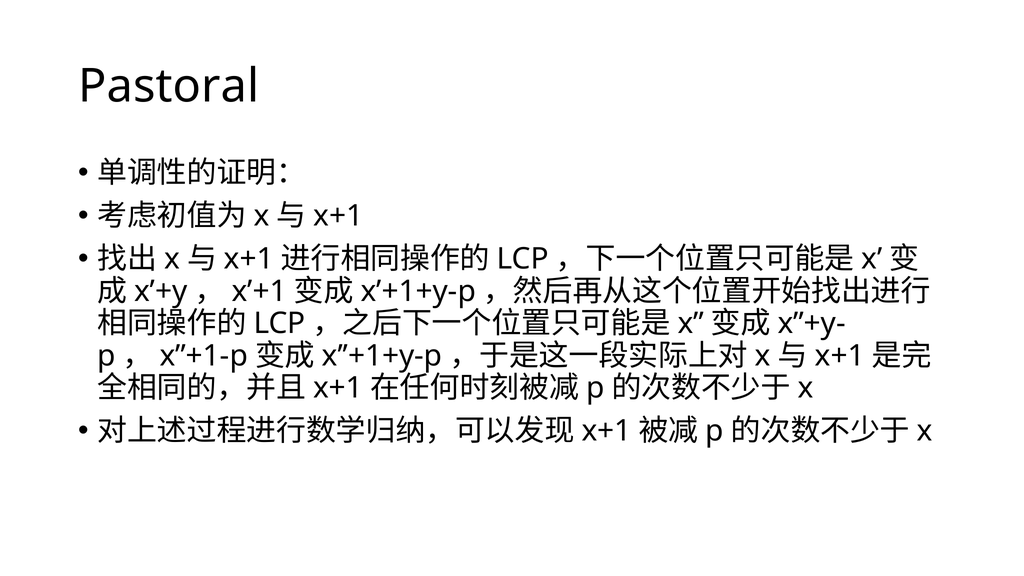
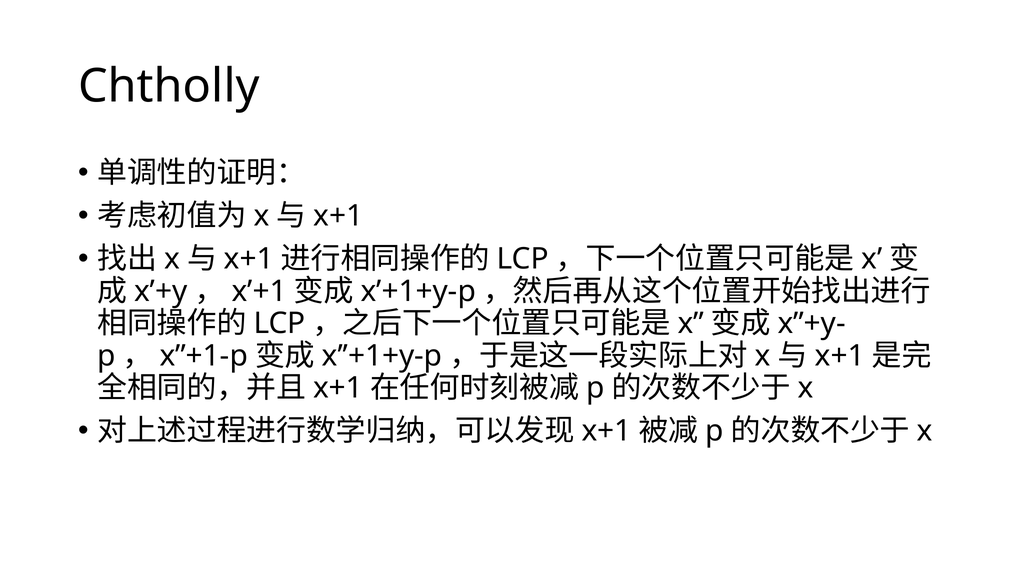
Pastoral: Pastoral -> Chtholly
